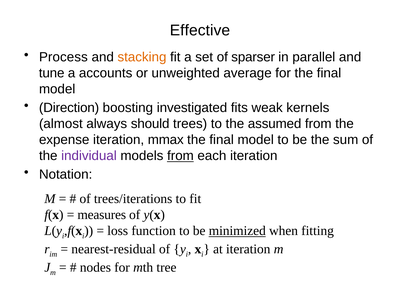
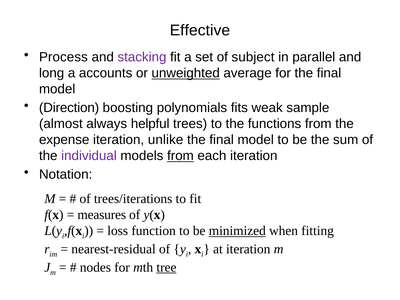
stacking colour: orange -> purple
sparser: sparser -> subject
tune: tune -> long
unweighted underline: none -> present
investigated: investigated -> polynomials
kernels: kernels -> sample
should: should -> helpful
assumed: assumed -> functions
mmax: mmax -> unlike
tree underline: none -> present
